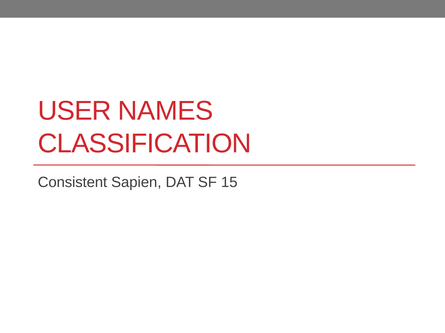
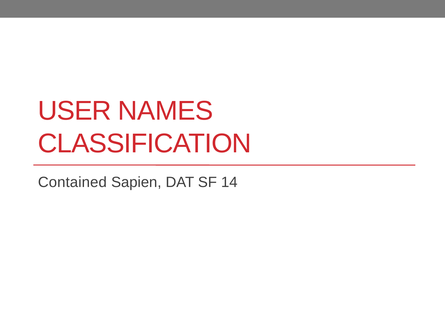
Consistent: Consistent -> Contained
15: 15 -> 14
